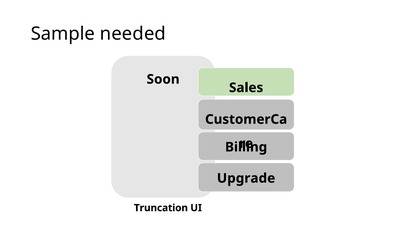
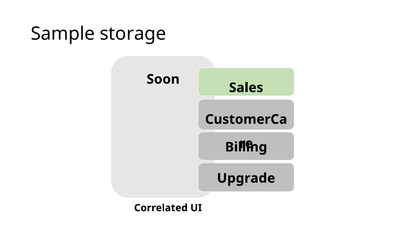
needed: needed -> storage
Truncation: Truncation -> Correlated
